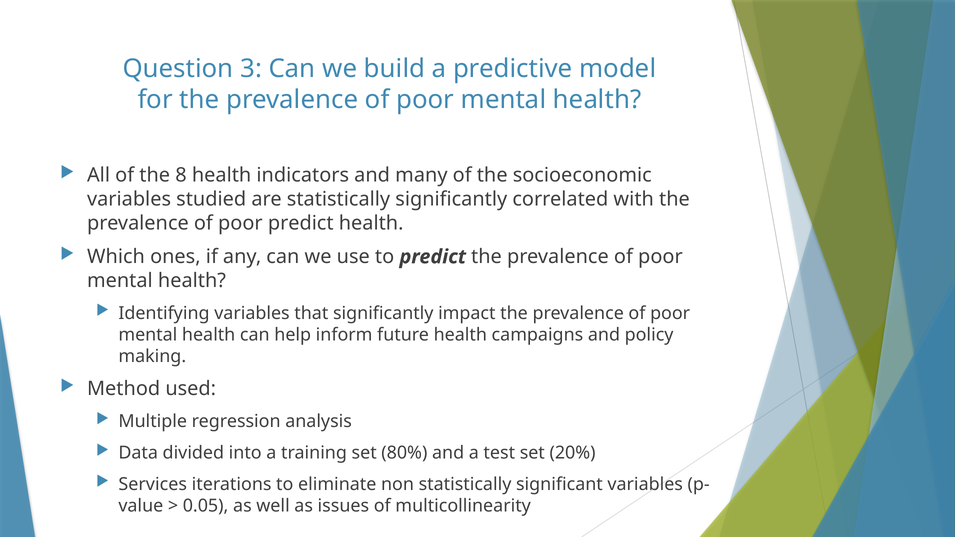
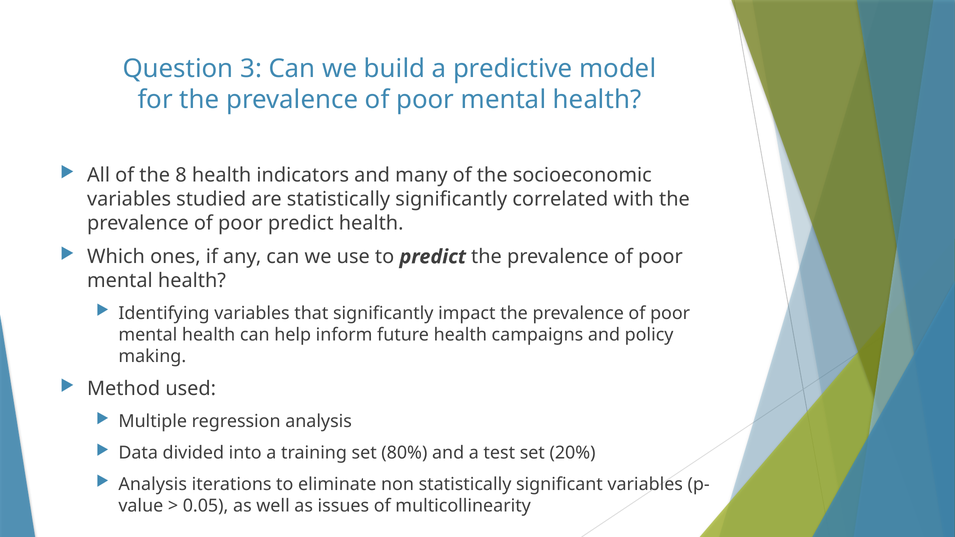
Services at (153, 484): Services -> Analysis
